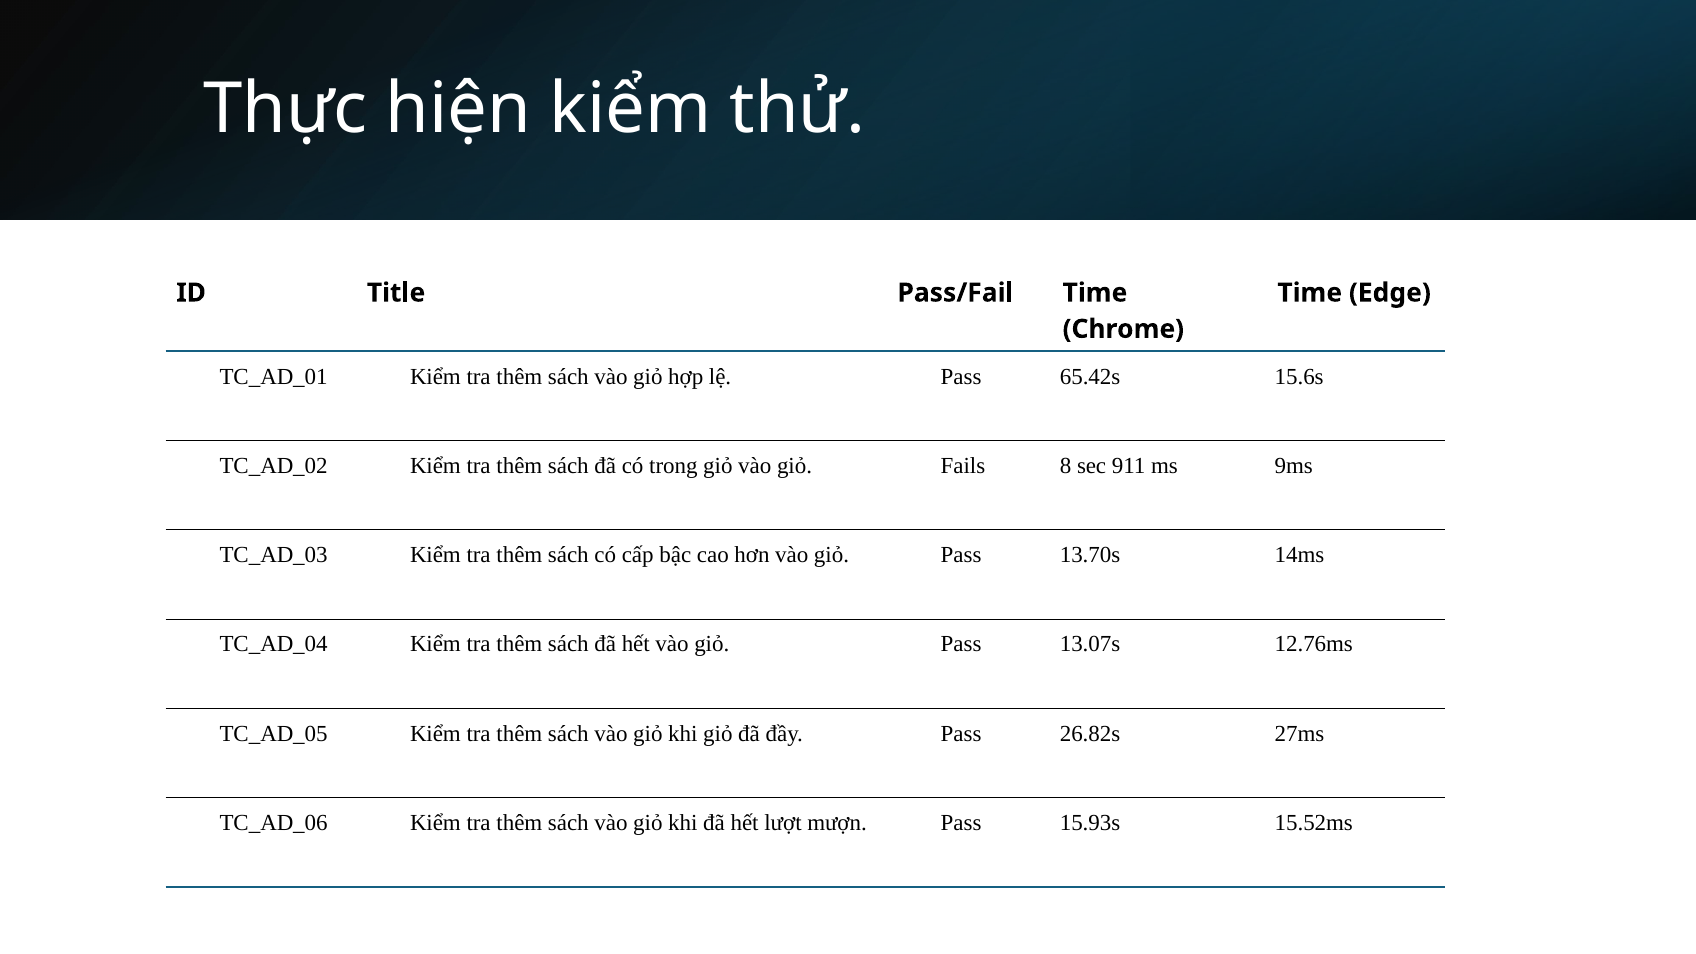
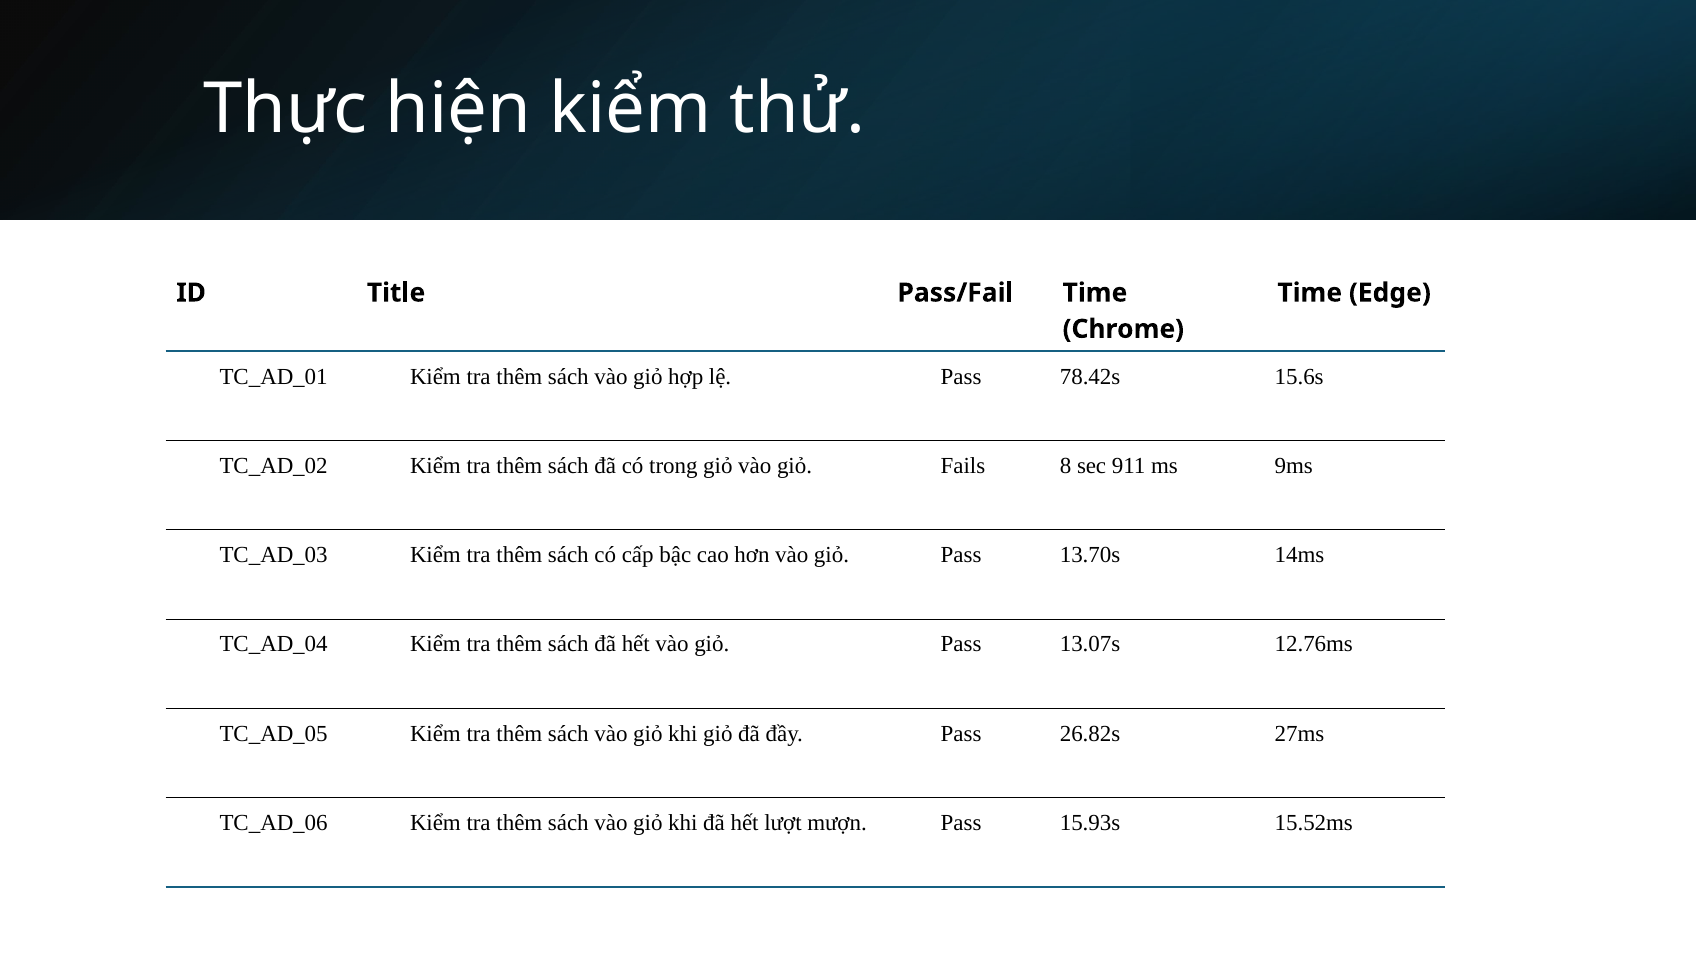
65.42s: 65.42s -> 78.42s
